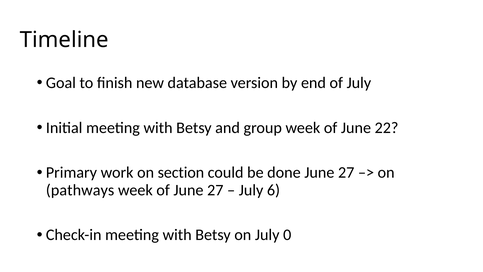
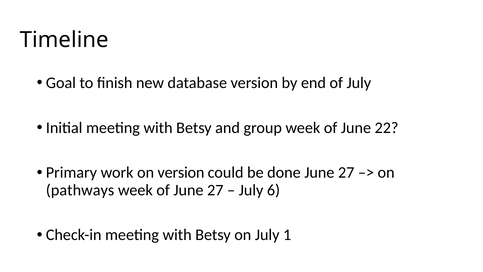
on section: section -> version
0: 0 -> 1
